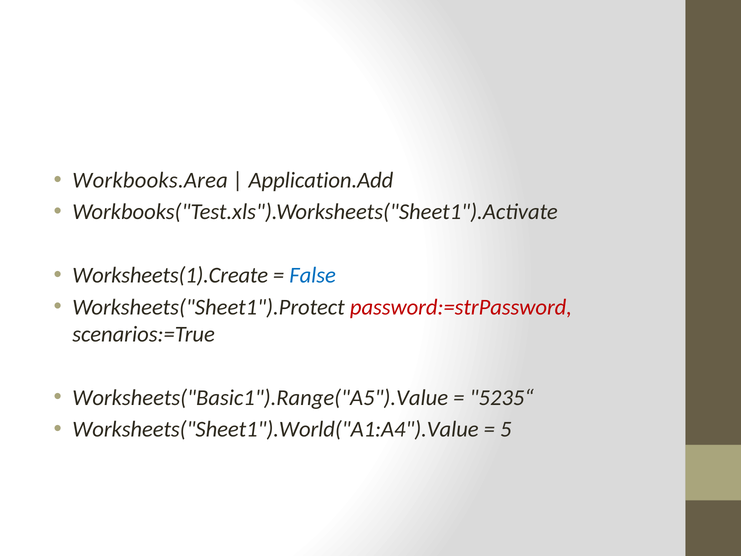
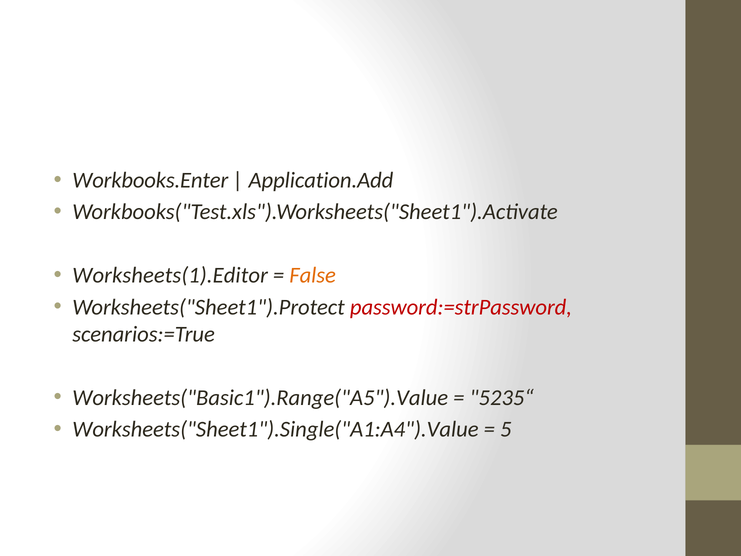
Workbooks.Area: Workbooks.Area -> Workbooks.Enter
Worksheets(1).Create: Worksheets(1).Create -> Worksheets(1).Editor
False colour: blue -> orange
Worksheets("Sheet1").World("A1:A4").Value: Worksheets("Sheet1").World("A1:A4").Value -> Worksheets("Sheet1").Single("A1:A4").Value
